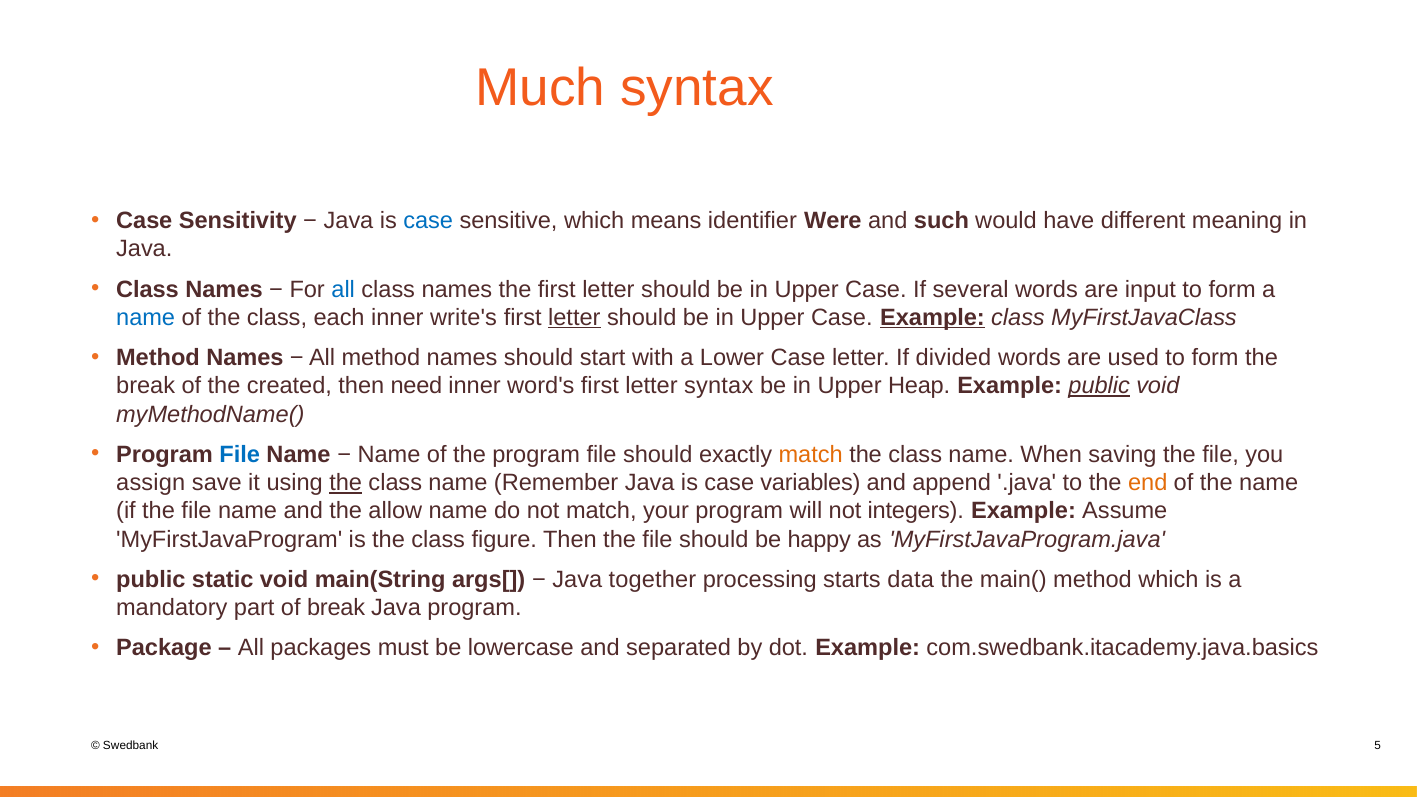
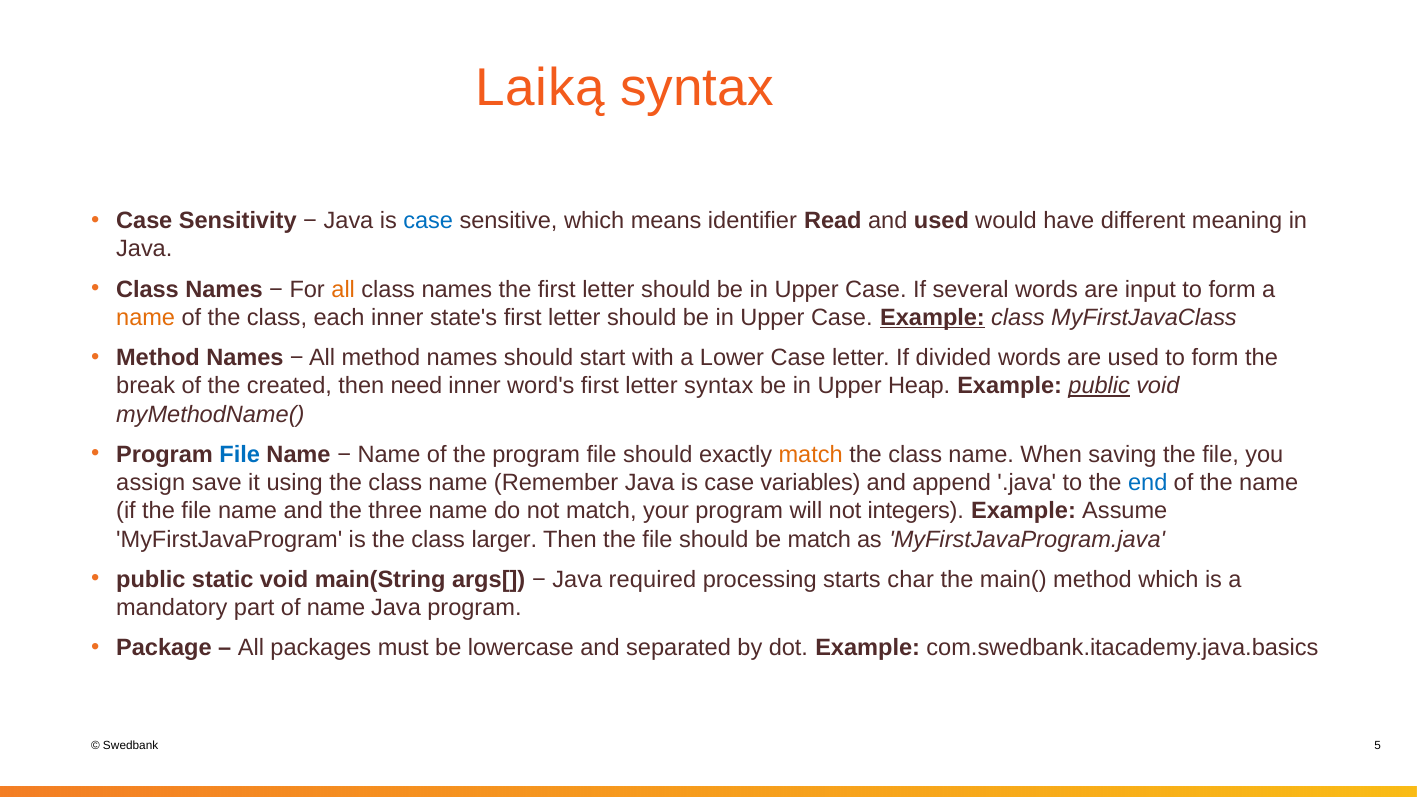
Much: Much -> Laiką
Were: Were -> Read
and such: such -> used
all at (343, 289) colour: blue -> orange
name at (146, 318) colour: blue -> orange
write's: write's -> state's
letter at (574, 318) underline: present -> none
the at (346, 483) underline: present -> none
end colour: orange -> blue
allow: allow -> three
figure: figure -> larger
be happy: happy -> match
together: together -> required
data: data -> char
of break: break -> name
